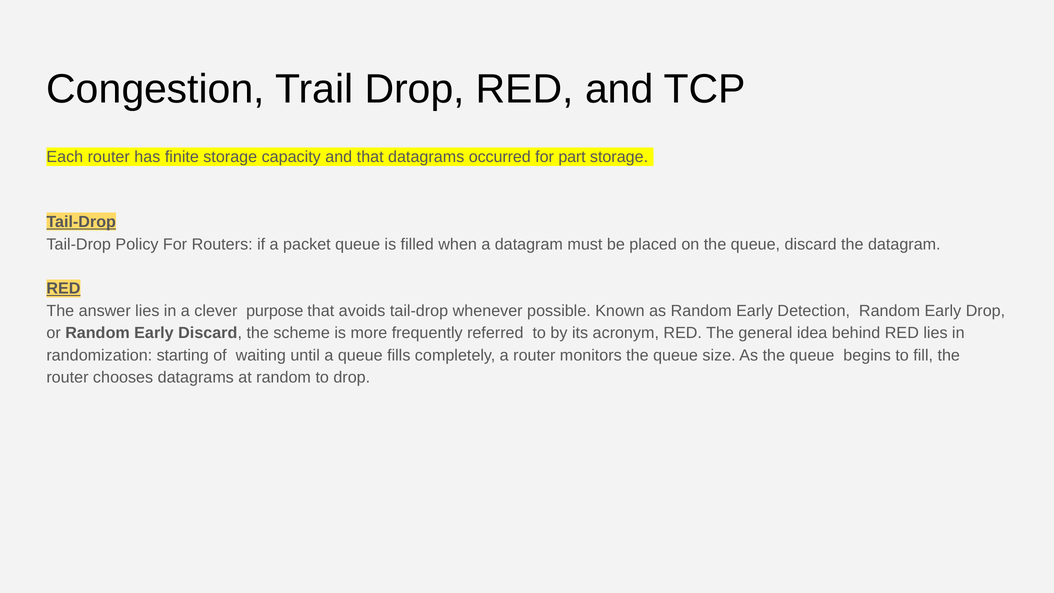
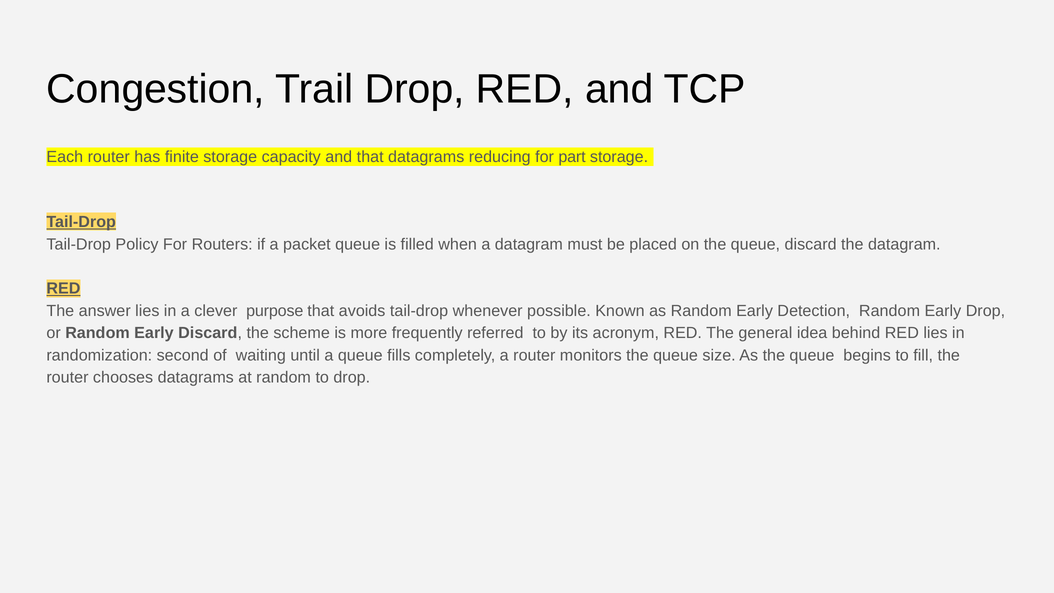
occurred: occurred -> reducing
starting: starting -> second
